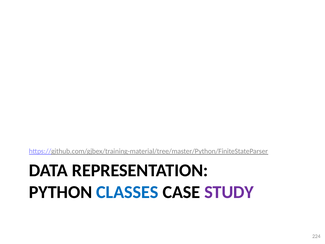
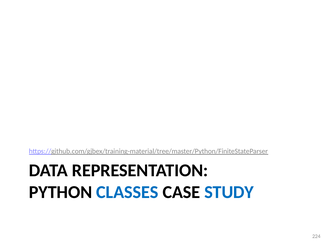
STUDY colour: purple -> blue
